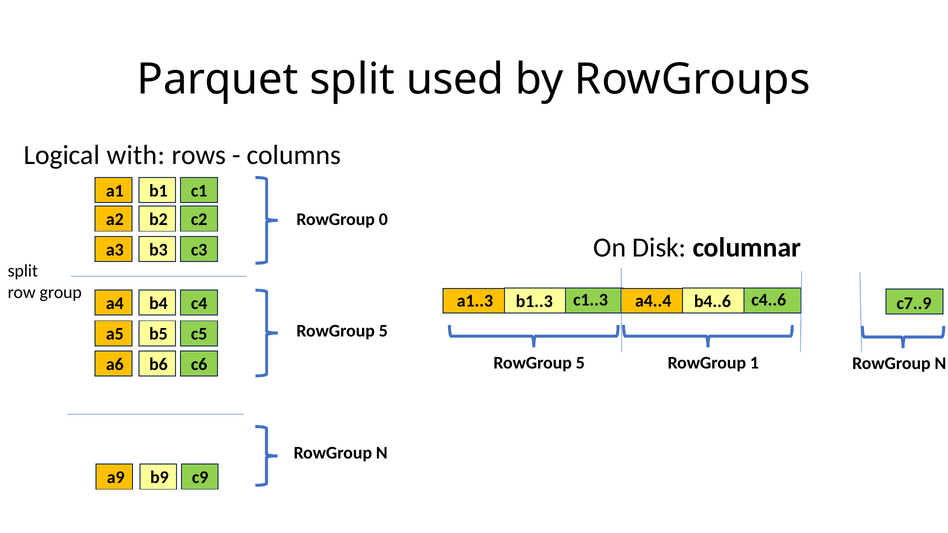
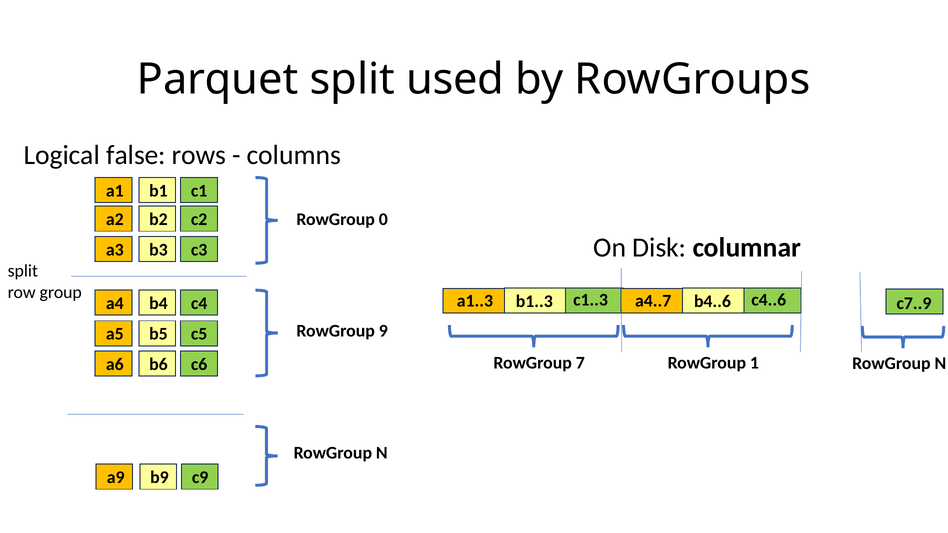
with: with -> false
a4..4: a4..4 -> a4..7
5 at (383, 331): 5 -> 9
5 at (580, 363): 5 -> 7
